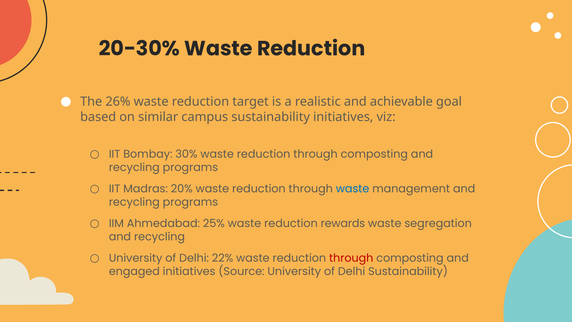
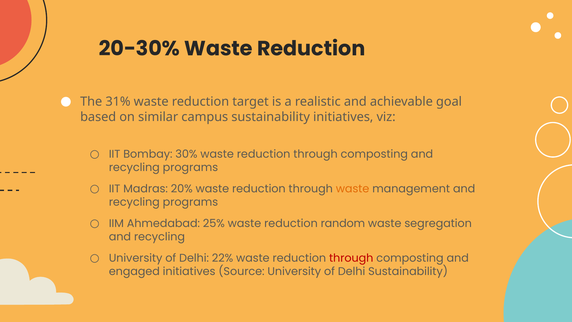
26%: 26% -> 31%
waste at (353, 189) colour: blue -> orange
rewards: rewards -> random
